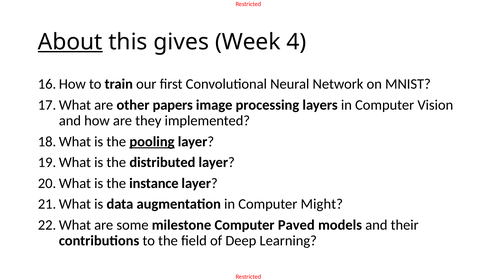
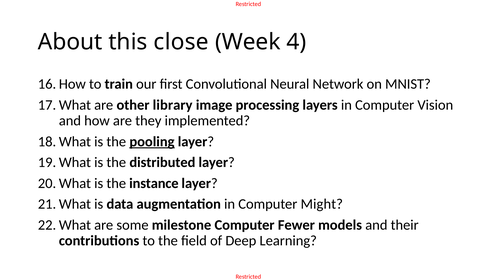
About underline: present -> none
gives: gives -> close
papers: papers -> library
Paved: Paved -> Fewer
